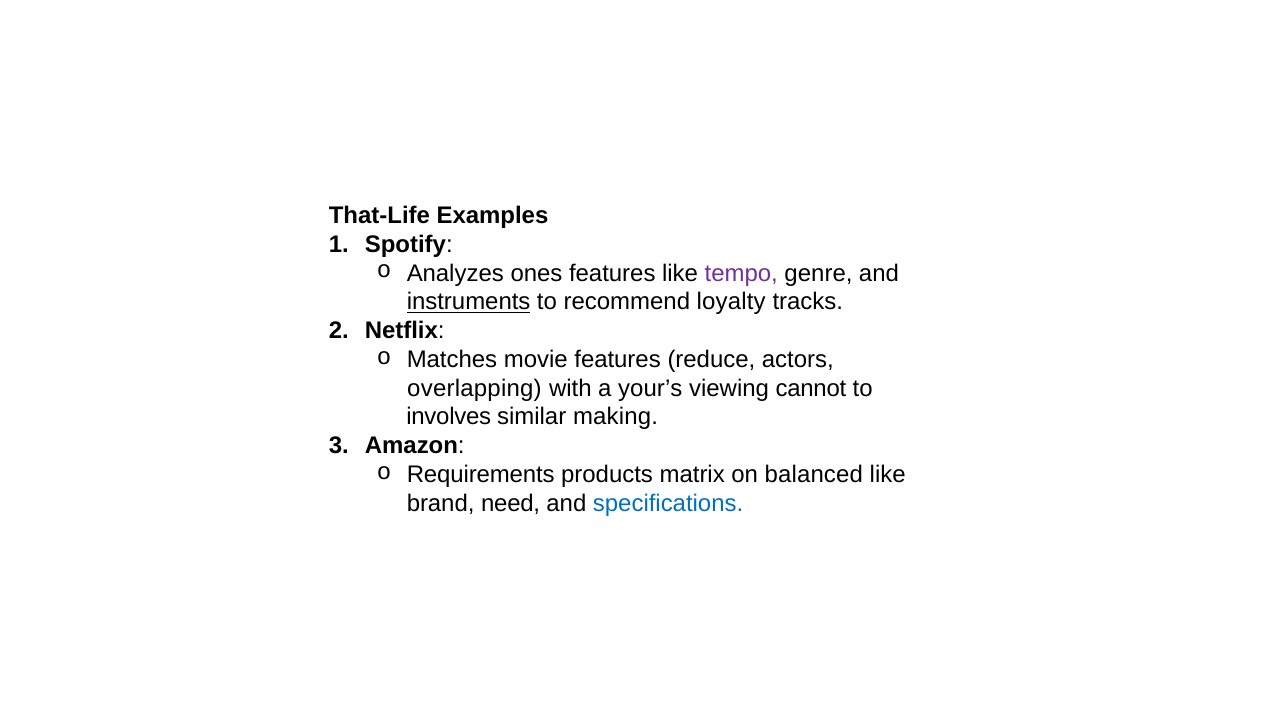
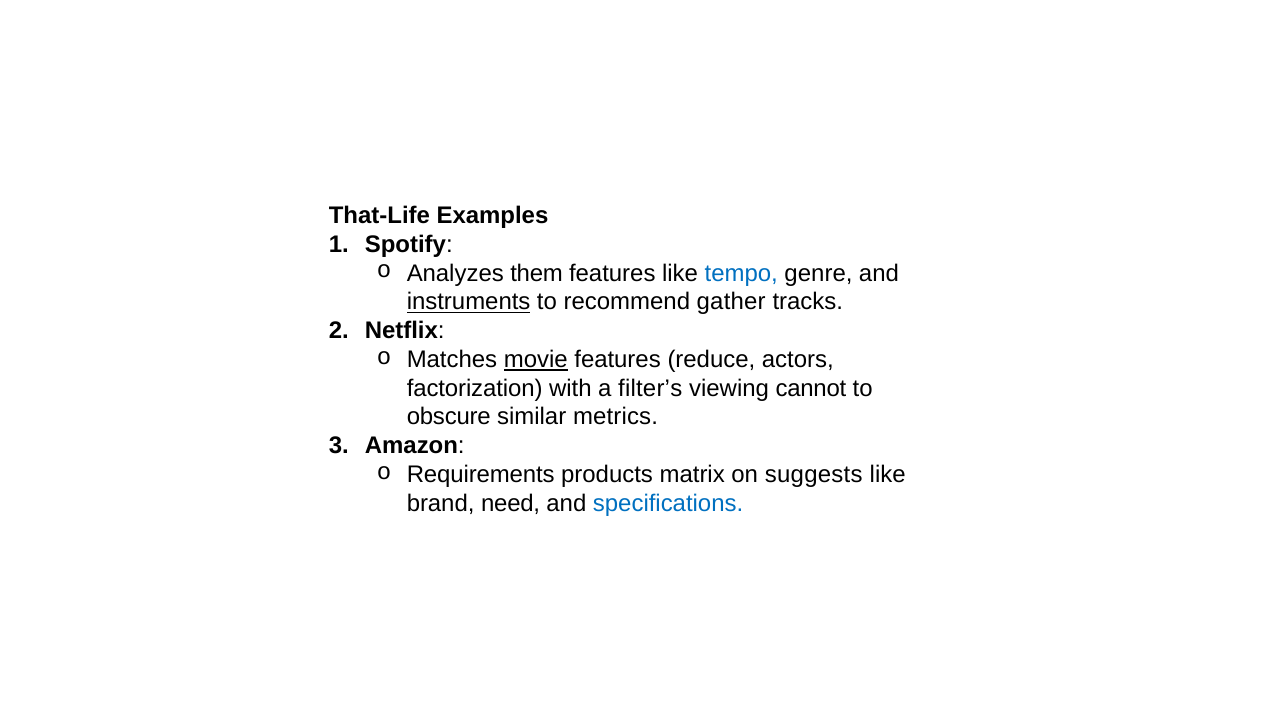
ones: ones -> them
tempo colour: purple -> blue
loyalty: loyalty -> gather
movie underline: none -> present
overlapping: overlapping -> factorization
your’s: your’s -> filter’s
involves: involves -> obscure
making: making -> metrics
balanced: balanced -> suggests
